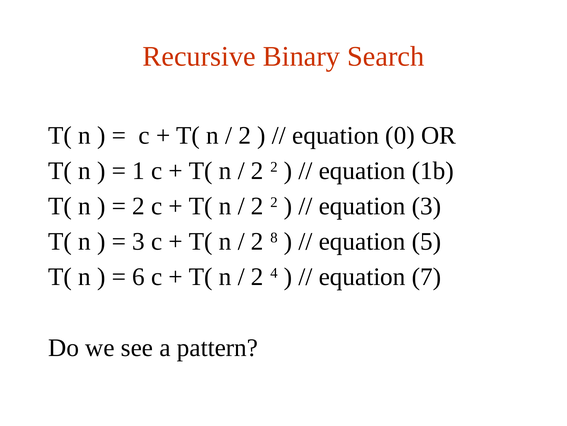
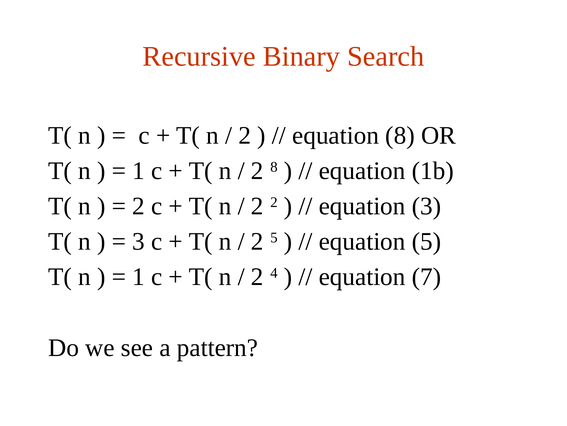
equation 0: 0 -> 8
2 at (274, 167): 2 -> 8
2 8: 8 -> 5
6 at (139, 276): 6 -> 1
